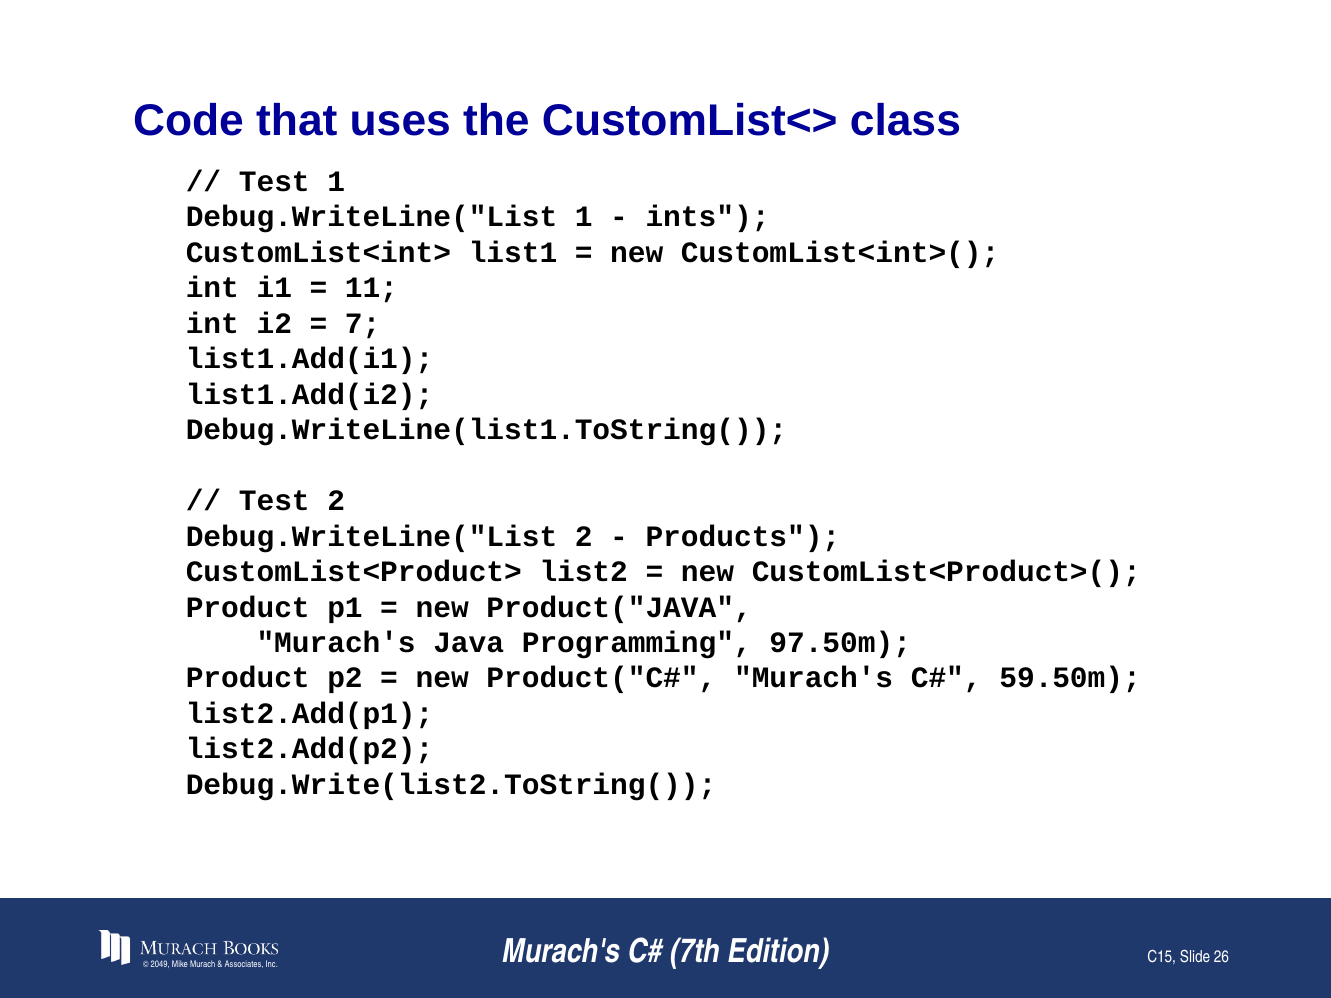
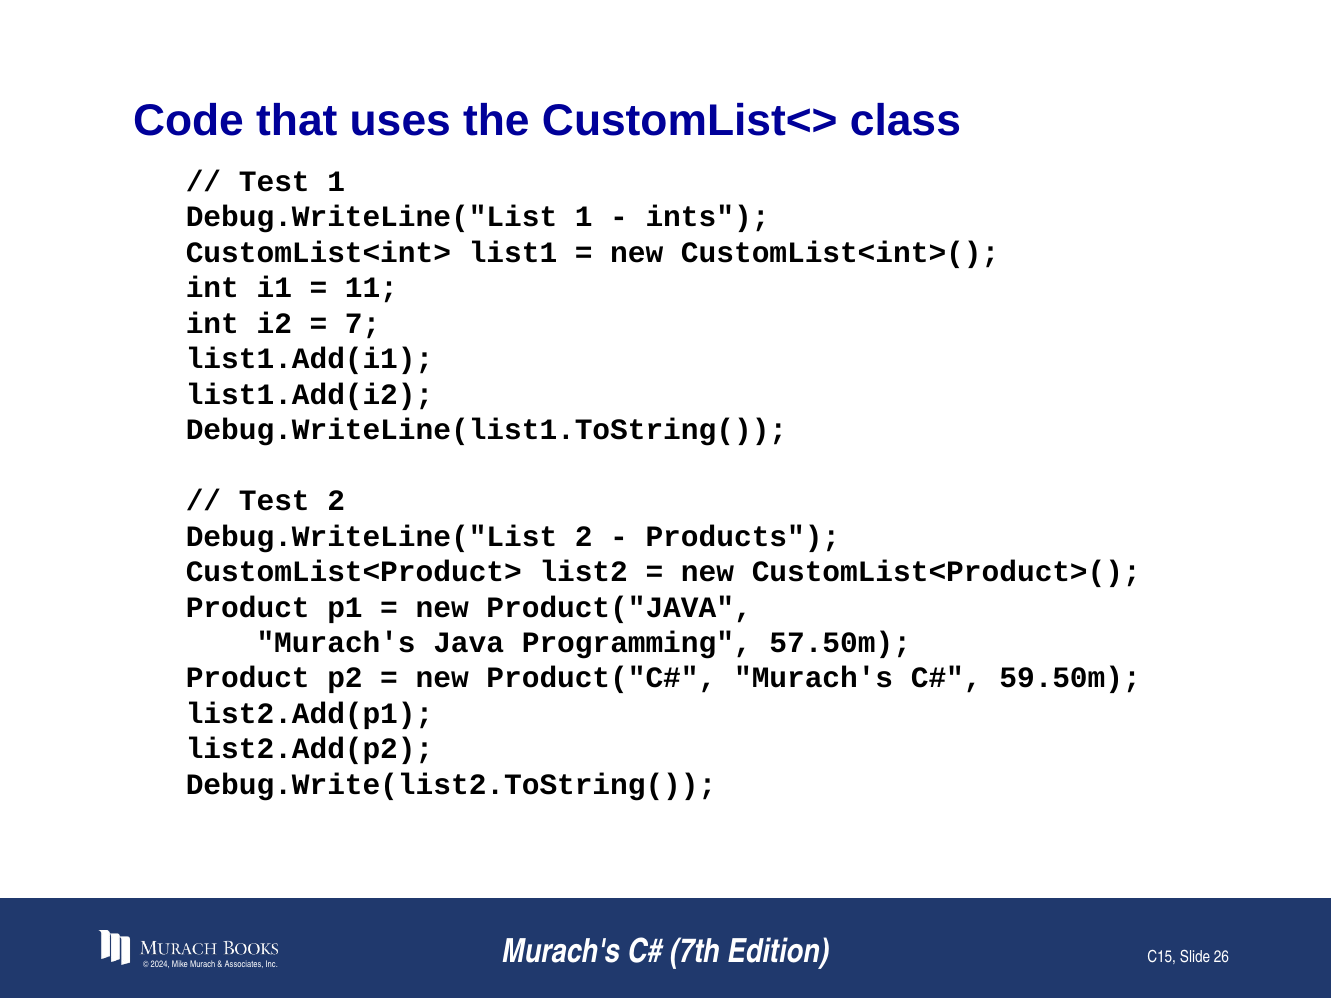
97.50m: 97.50m -> 57.50m
2049: 2049 -> 2024
